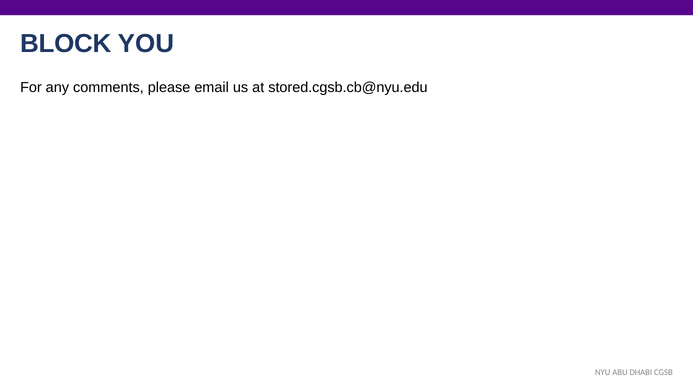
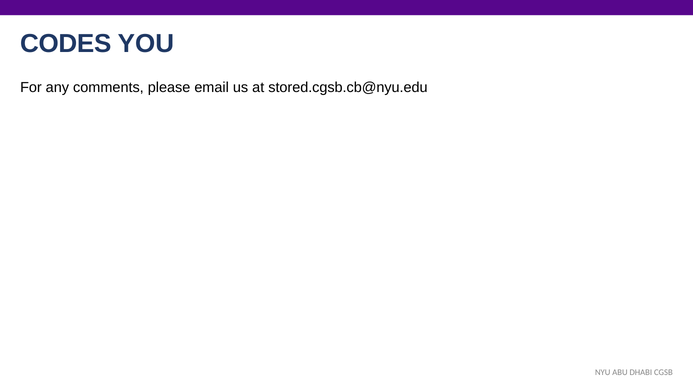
BLOCK: BLOCK -> CODES
